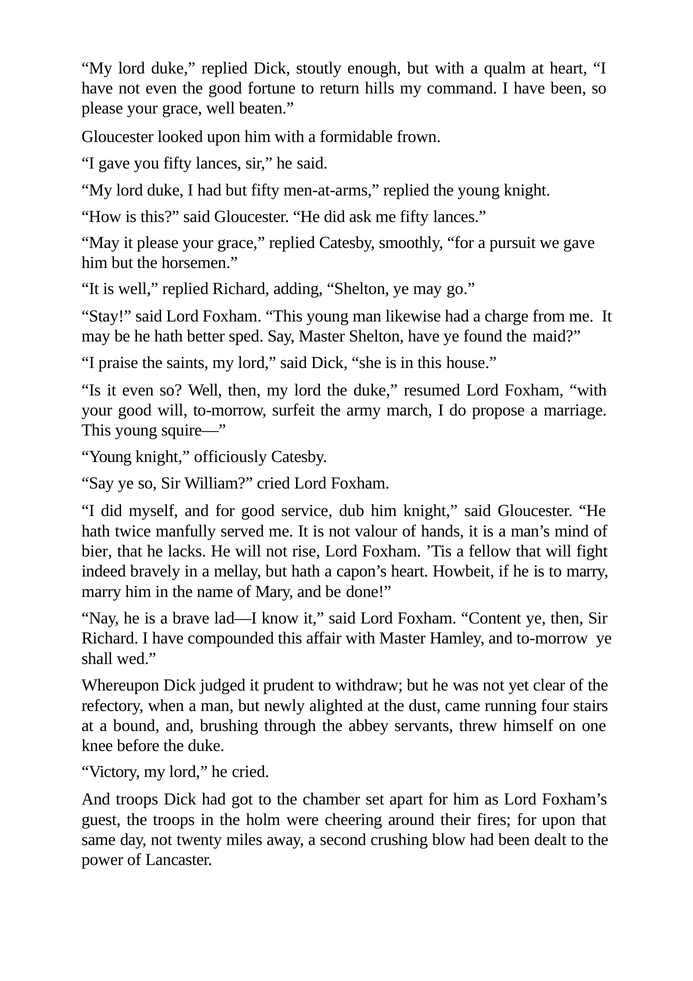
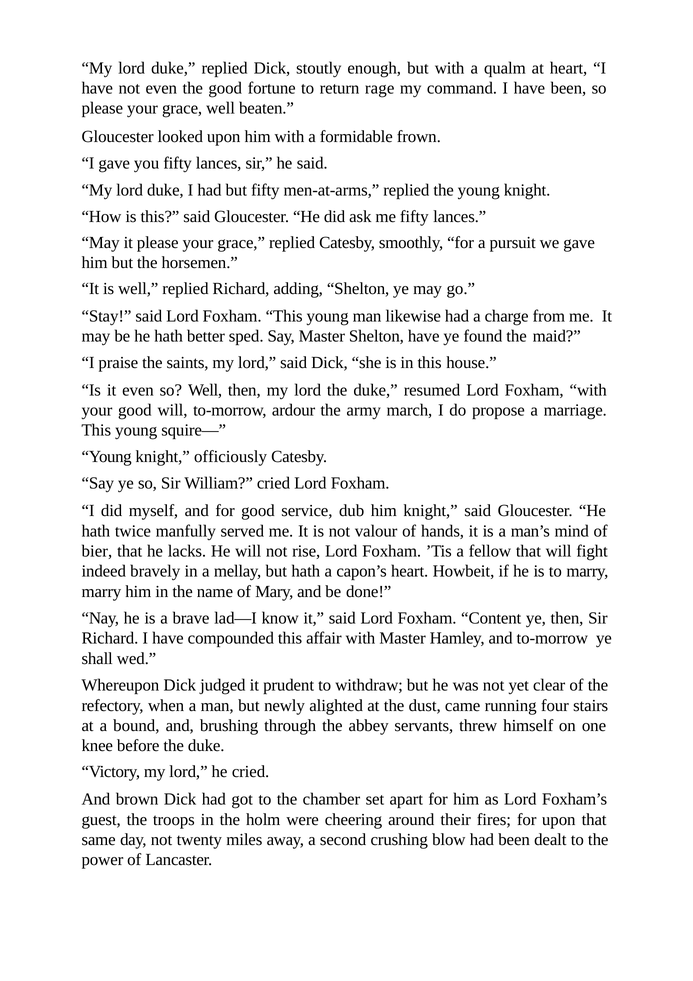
hills: hills -> rage
surfeit: surfeit -> ardour
And troops: troops -> brown
